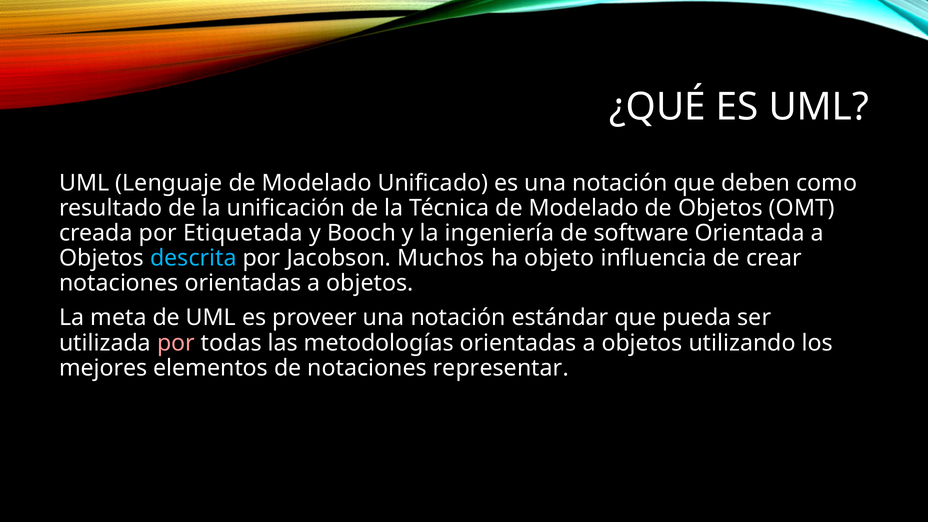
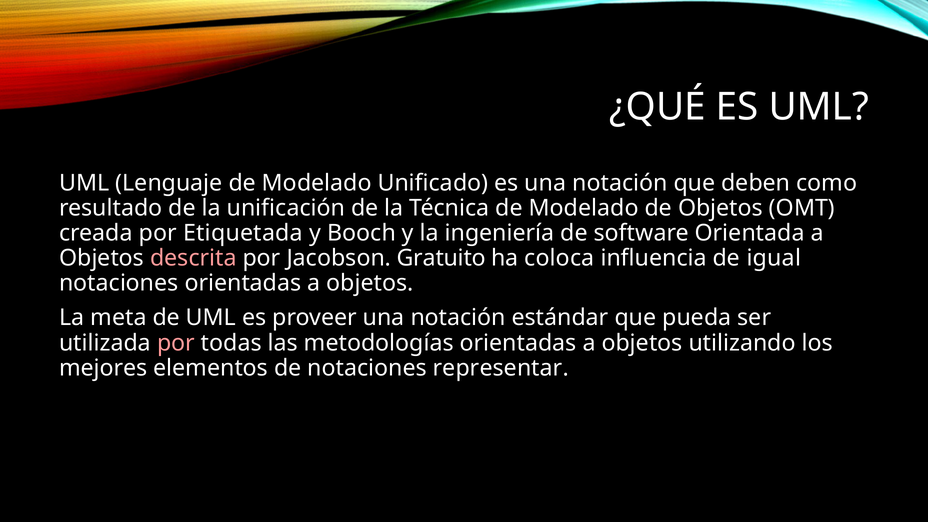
descrita colour: light blue -> pink
Muchos: Muchos -> Gratuito
objeto: objeto -> coloca
crear: crear -> igual
